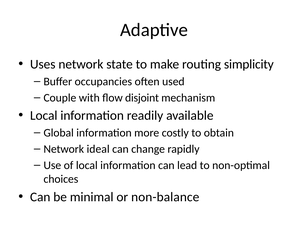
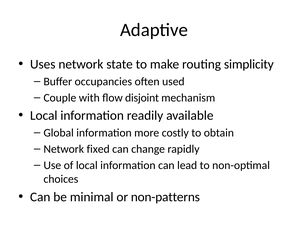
ideal: ideal -> fixed
non-balance: non-balance -> non-patterns
